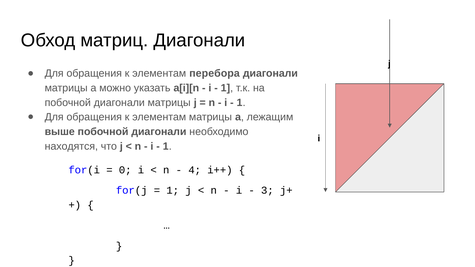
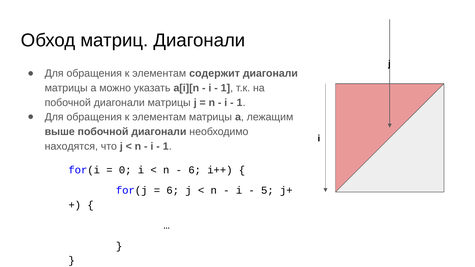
перебора: перебора -> содержит
4 at (195, 170): 4 -> 6
1 at (173, 191): 1 -> 6
3: 3 -> 5
